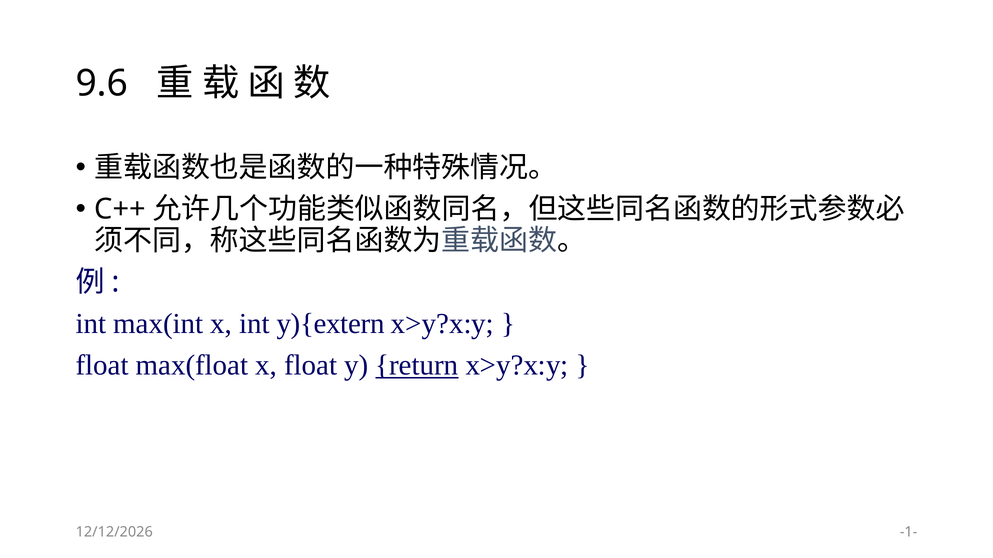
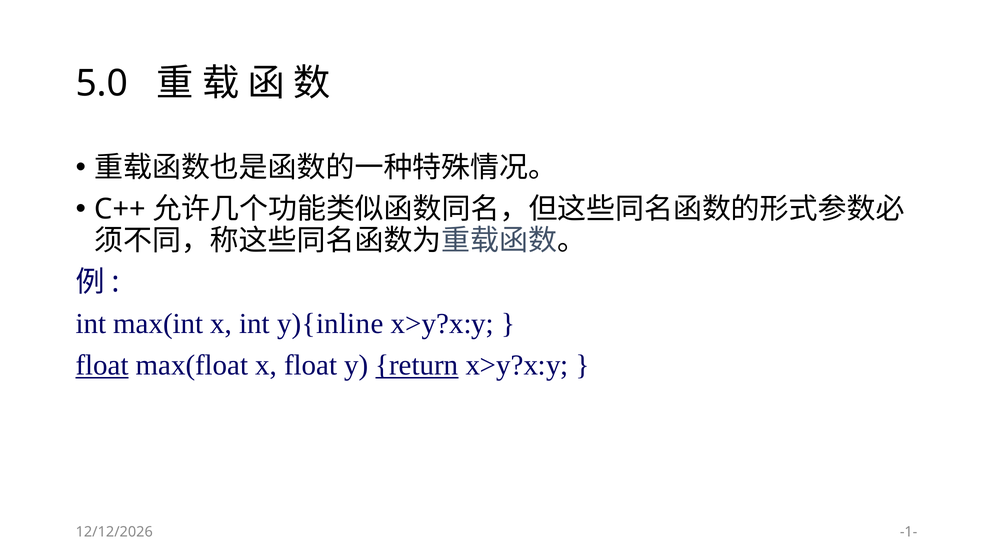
9.6: 9.6 -> 5.0
y){extern: y){extern -> y){inline
float at (102, 366) underline: none -> present
